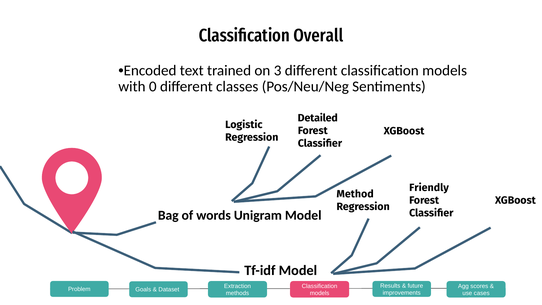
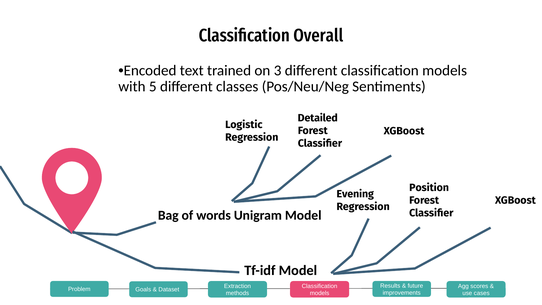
0: 0 -> 5
Friendly: Friendly -> Position
Method: Method -> Evening
